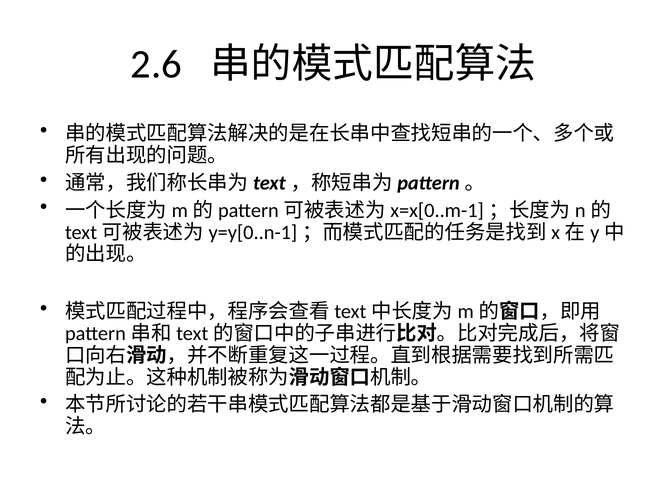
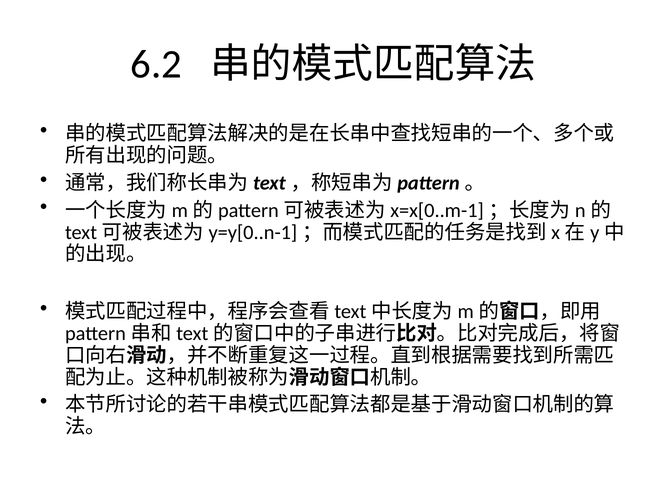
2.6: 2.6 -> 6.2
